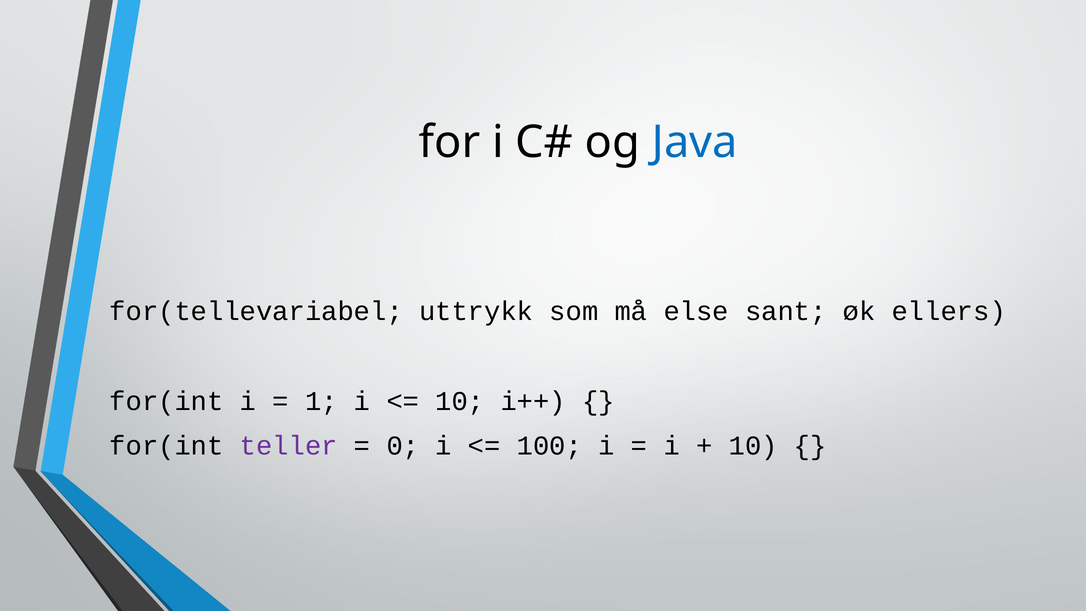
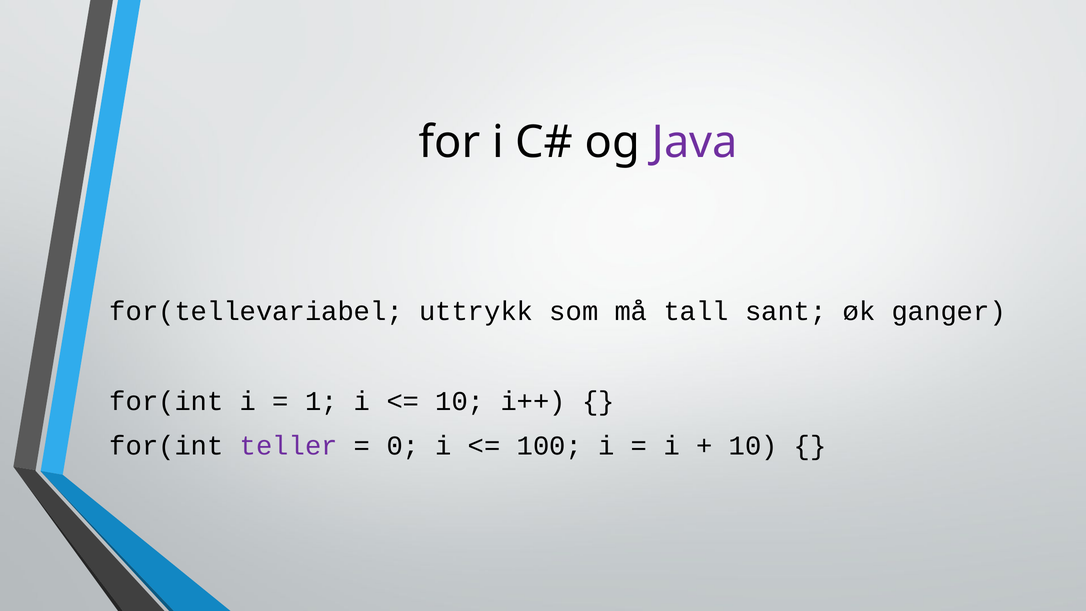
Java colour: blue -> purple
else: else -> tall
ellers: ellers -> ganger
